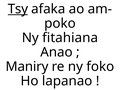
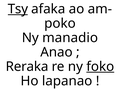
fitahiana: fitahiana -> manadio
Maniry: Maniry -> Reraka
foko underline: none -> present
